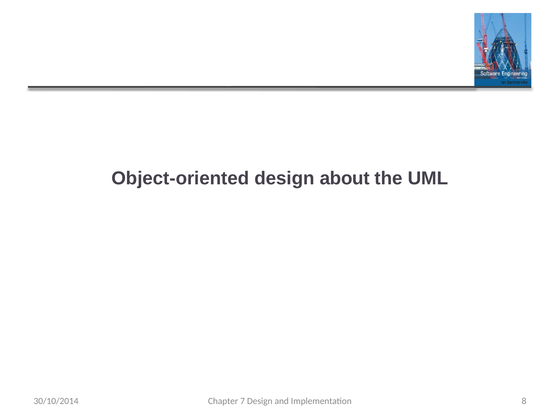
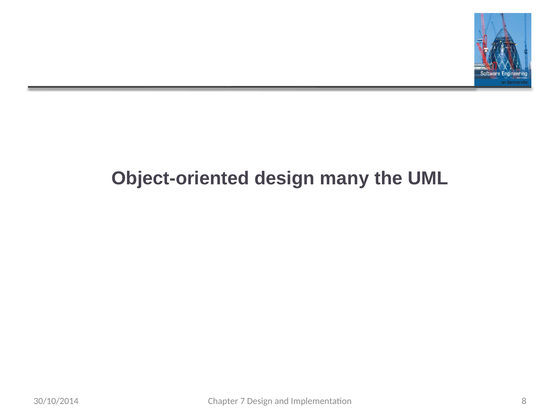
about: about -> many
